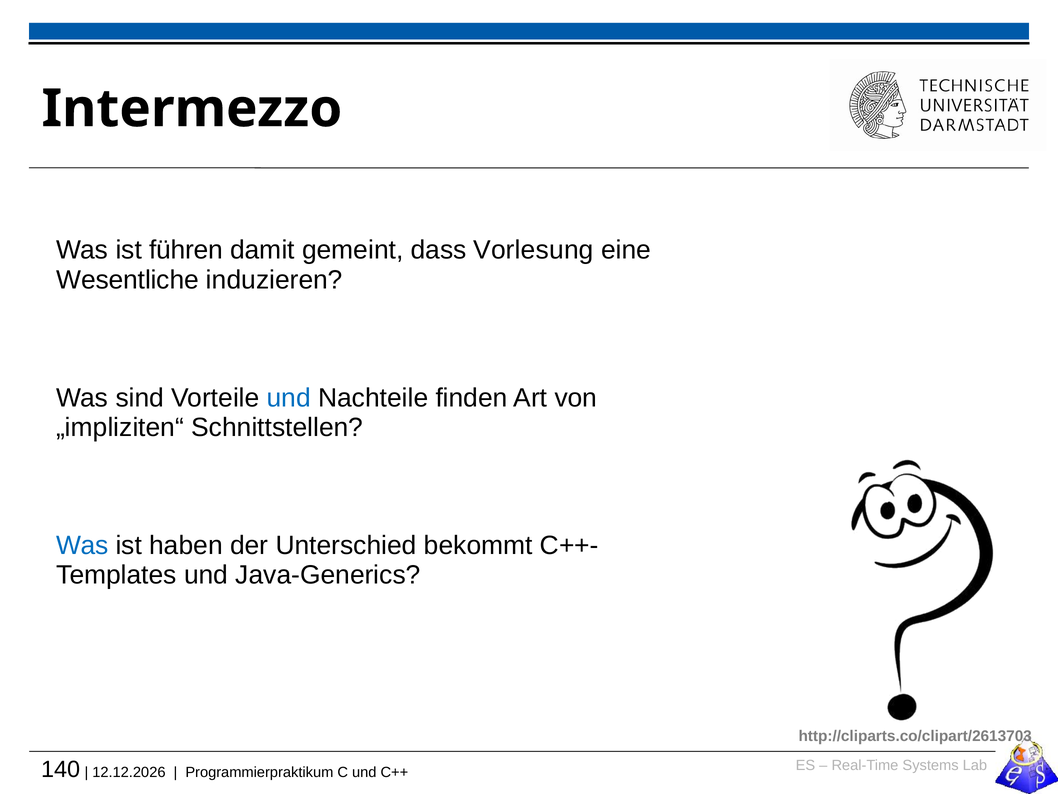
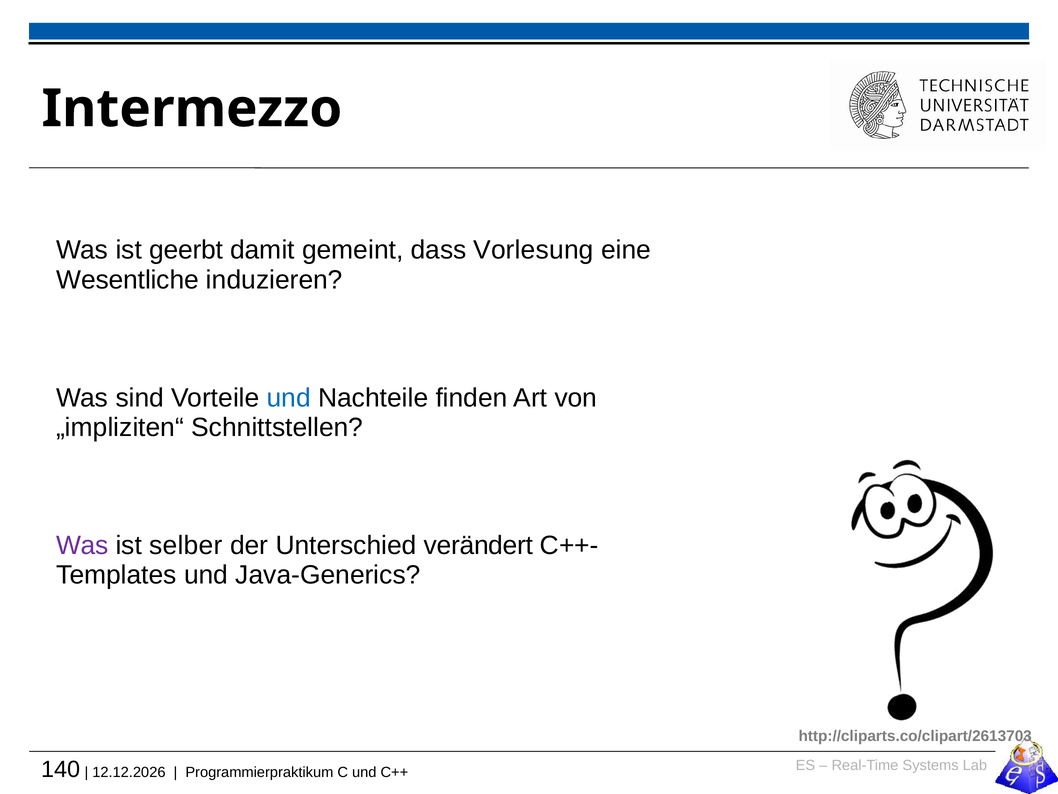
führen: führen -> geerbt
Was at (82, 545) colour: blue -> purple
haben: haben -> selber
bekommt: bekommt -> verändert
